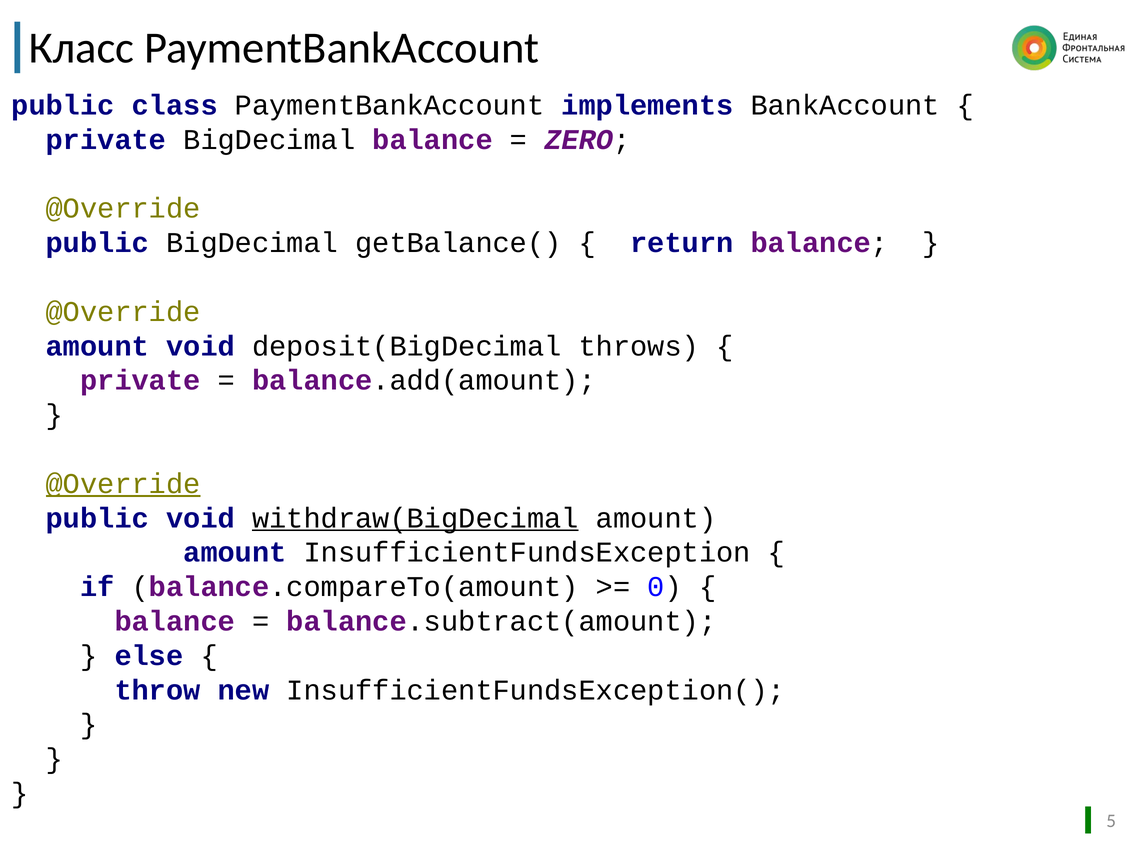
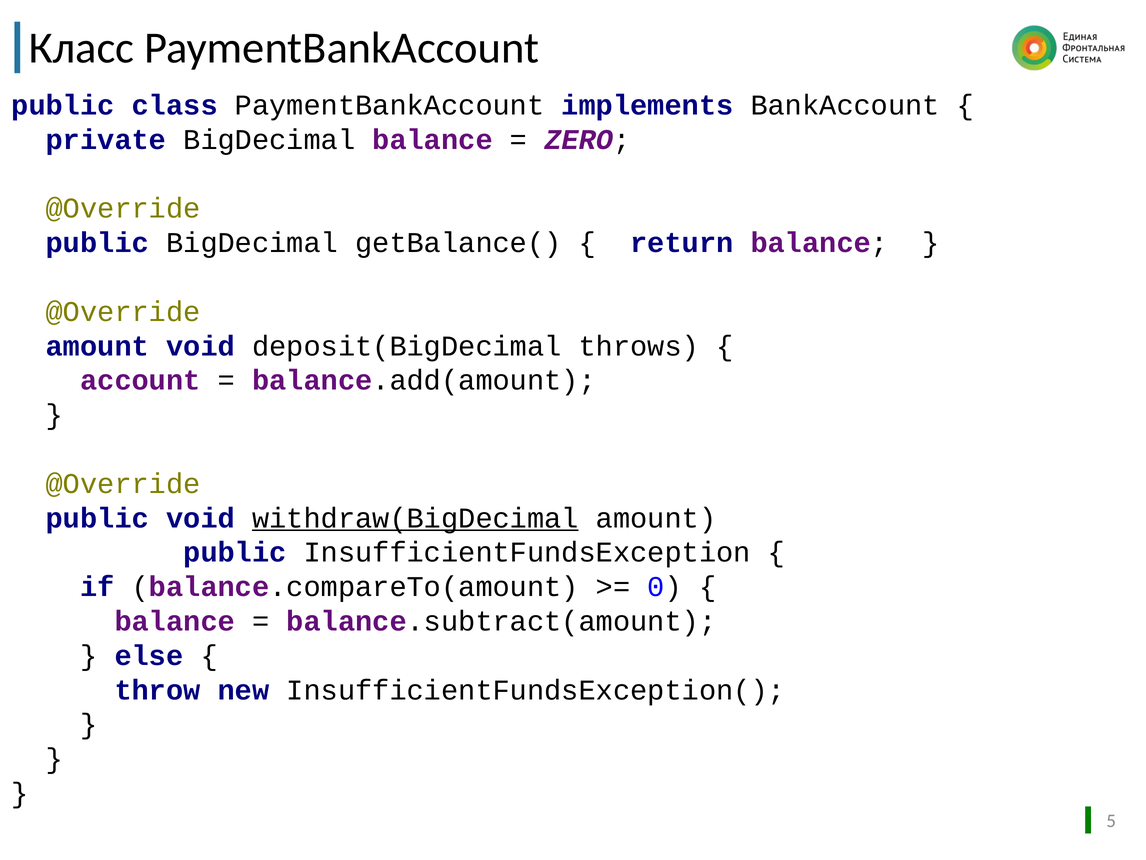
private at (140, 380): private -> account
@Override at (123, 483) underline: present -> none
amount at (235, 552): amount -> public
